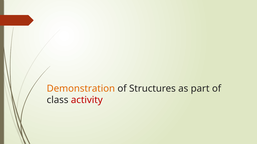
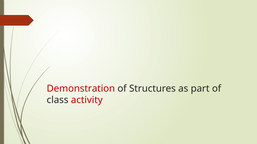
Demonstration colour: orange -> red
